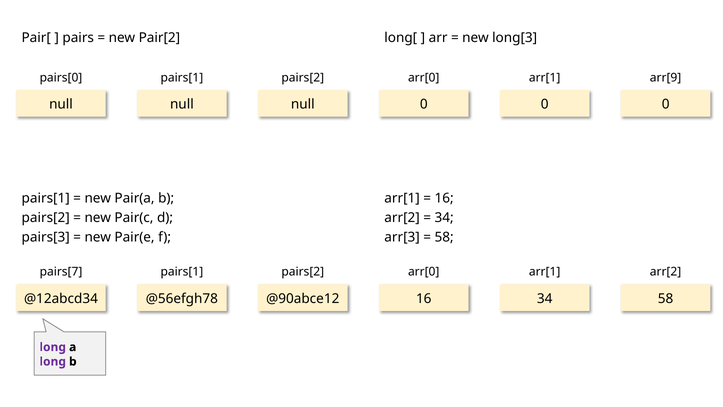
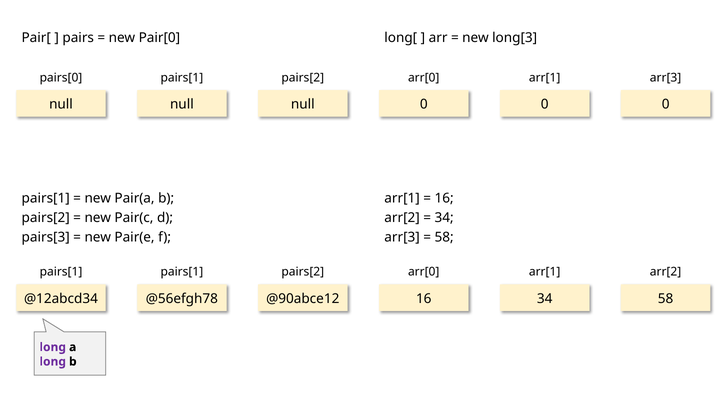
Pair[2: Pair[2 -> Pair[0
arr[9 at (666, 78): arr[9 -> arr[3
pairs[7 at (61, 272): pairs[7 -> pairs[1
